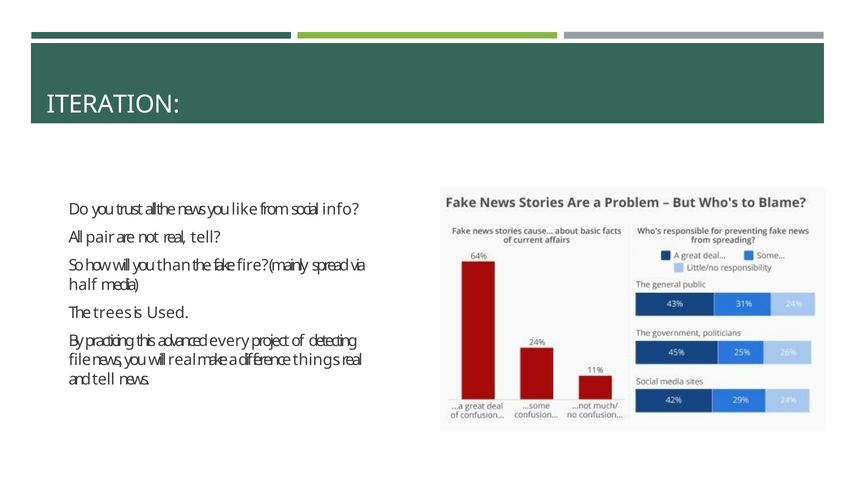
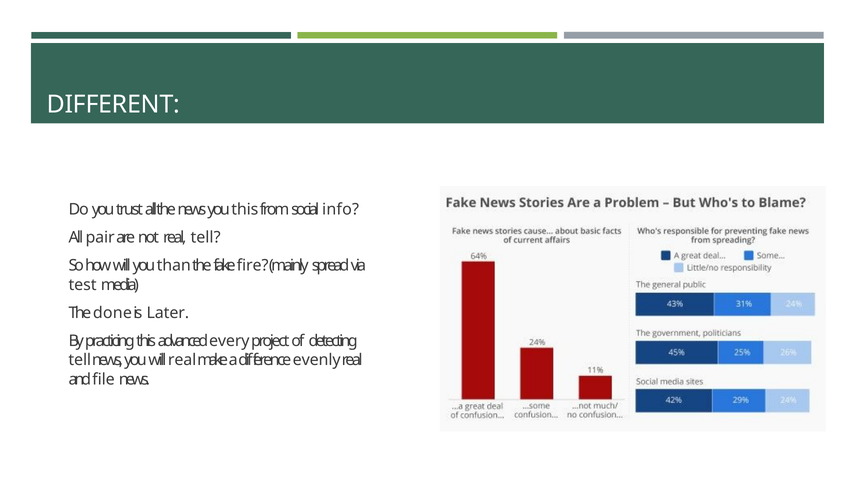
ITERATION: ITERATION -> DIFFERENT
you like: like -> this
half: half -> test
trees: trees -> done
Used: Used -> Later
file at (80, 360): file -> tell
things: things -> evenly
and tell: tell -> file
